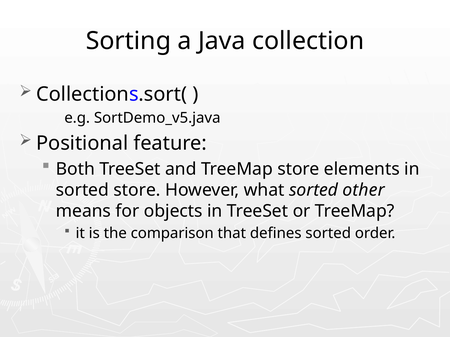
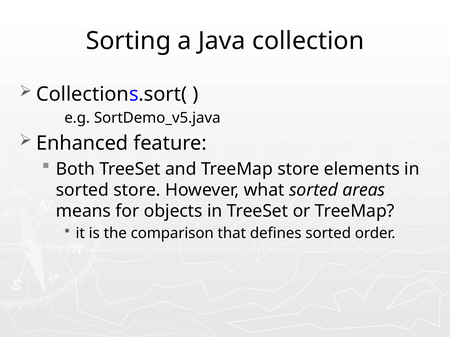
Positional: Positional -> Enhanced
other: other -> areas
